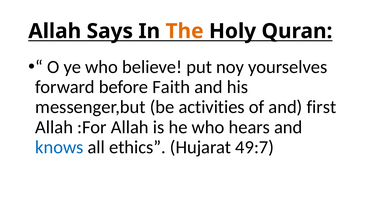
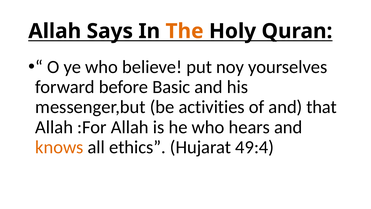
Faith: Faith -> Basic
first: first -> that
knows colour: blue -> orange
49:7: 49:7 -> 49:4
